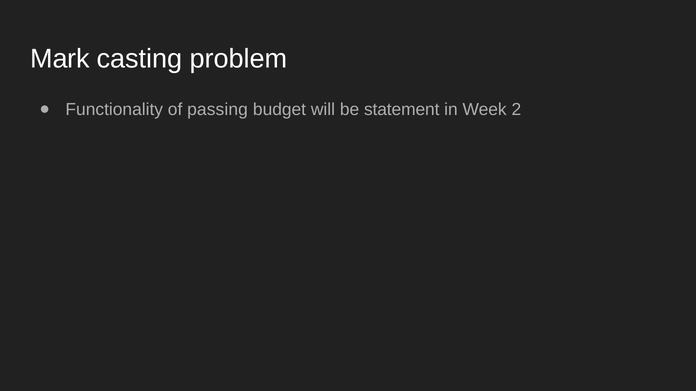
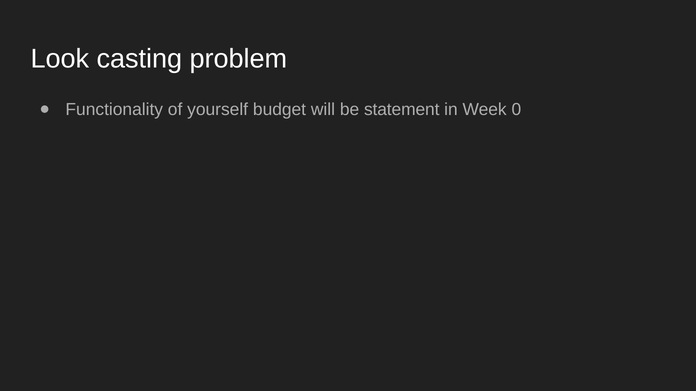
Mark: Mark -> Look
passing: passing -> yourself
2: 2 -> 0
